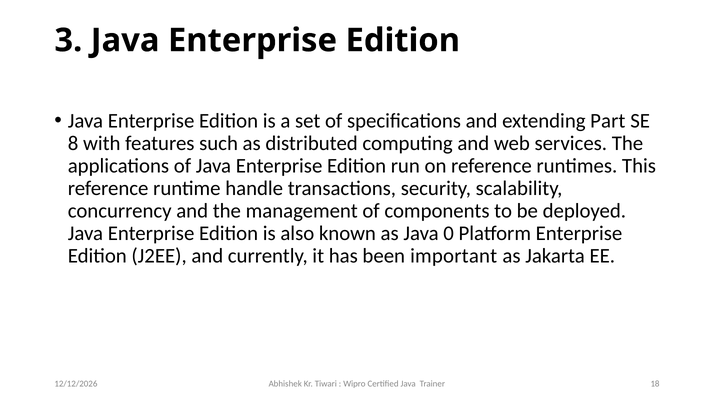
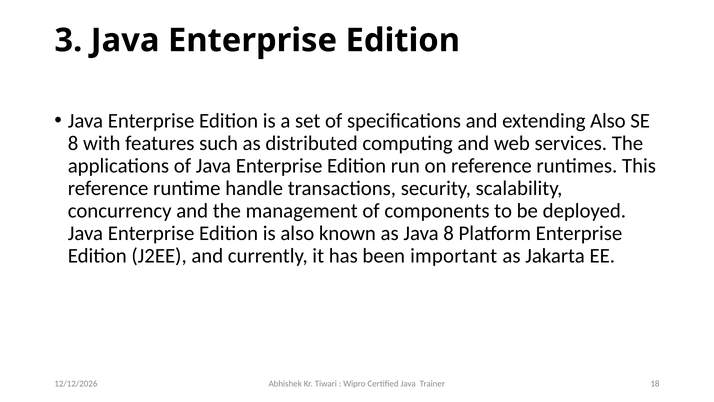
extending Part: Part -> Also
Java 0: 0 -> 8
